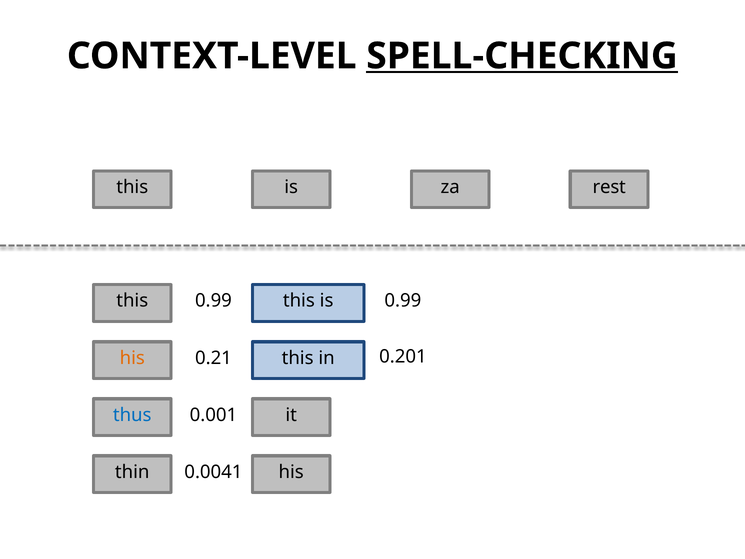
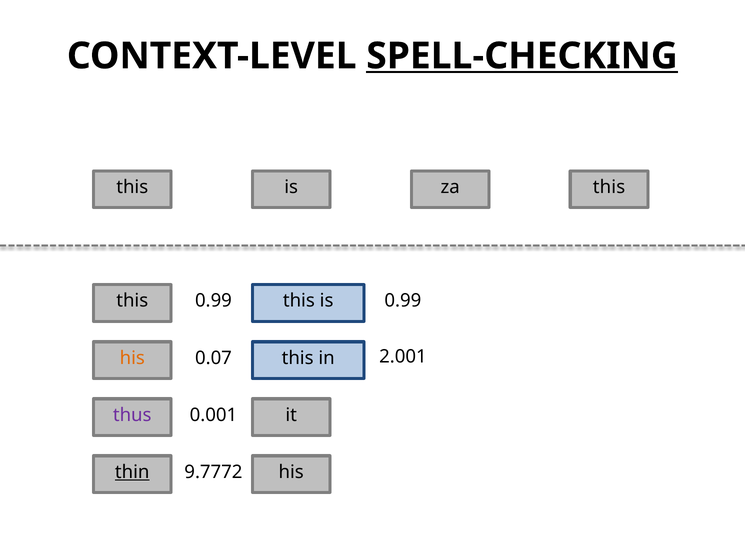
za rest: rest -> this
0.201: 0.201 -> 2.001
0.21: 0.21 -> 0.07
thus colour: blue -> purple
thin underline: none -> present
0.0041: 0.0041 -> 9.7772
